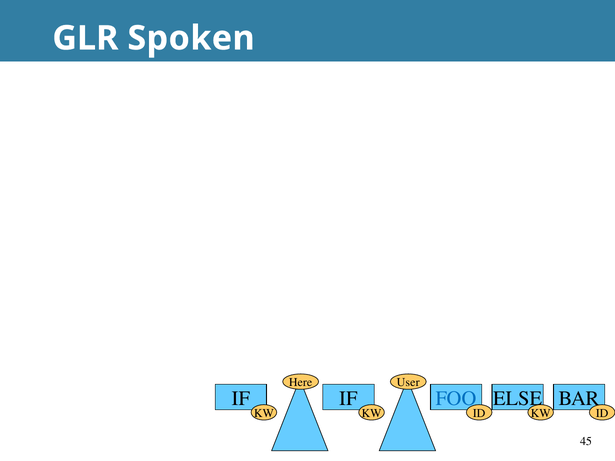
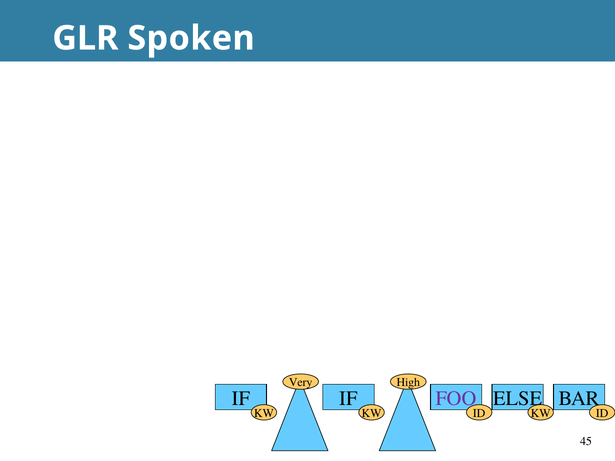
Here: Here -> Very
User: User -> High
FOO colour: blue -> purple
